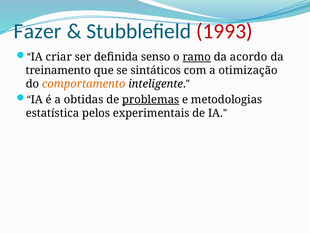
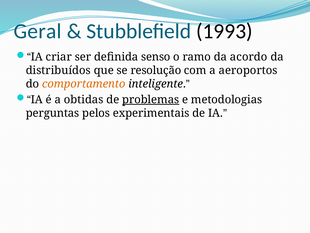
Fazer: Fazer -> Geral
1993 colour: red -> black
ramo underline: present -> none
treinamento: treinamento -> distribuídos
sintáticos: sintáticos -> resolução
otimização: otimização -> aeroportos
estatística: estatística -> perguntas
